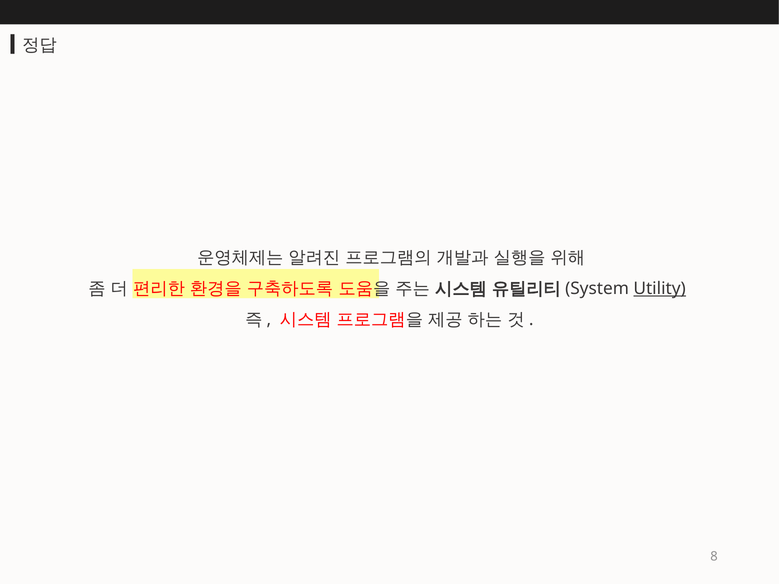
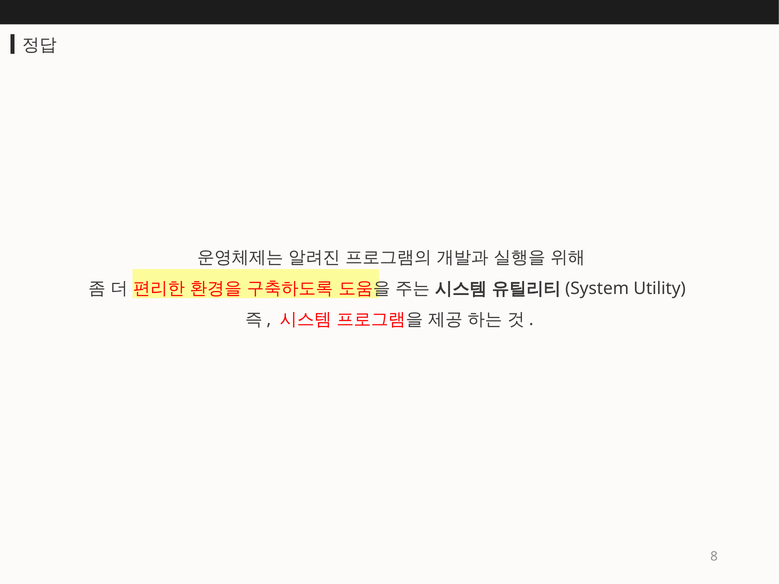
Utility underline: present -> none
